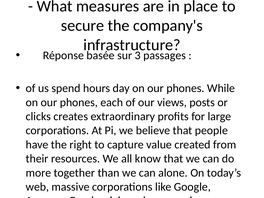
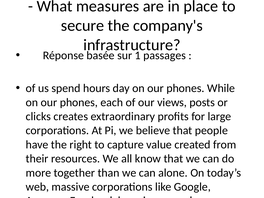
3: 3 -> 1
